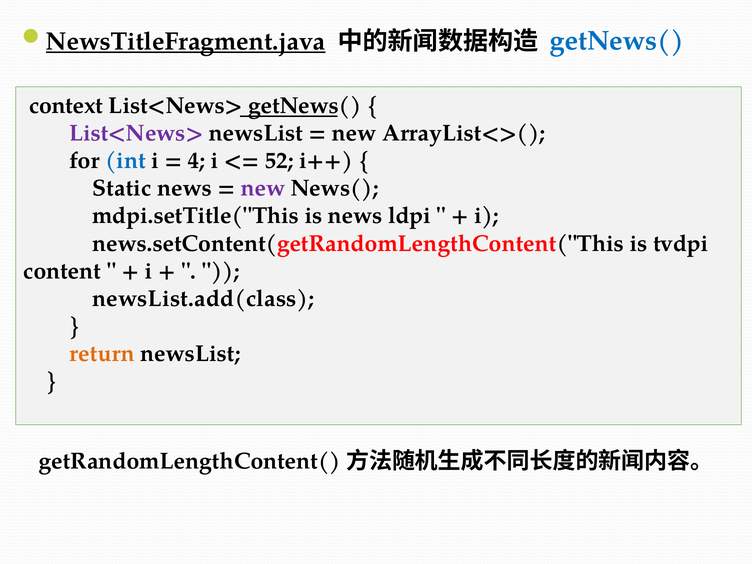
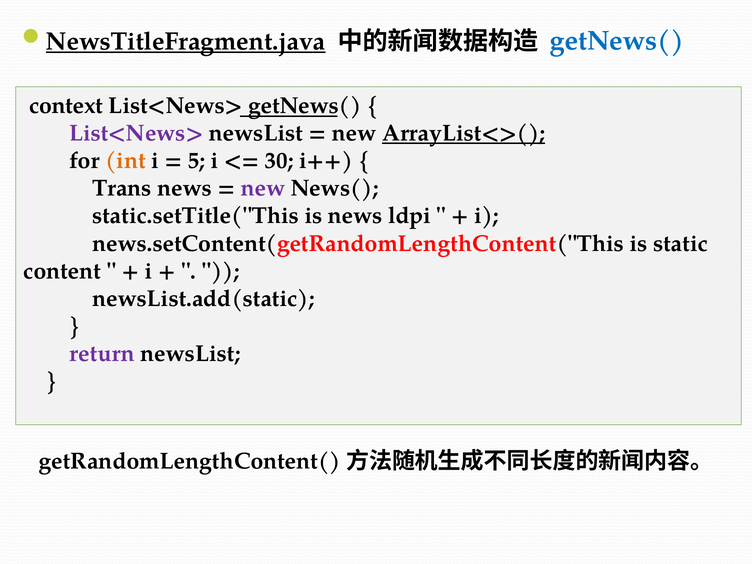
ArrayList<>( underline: none -> present
int colour: blue -> orange
4: 4 -> 5
52: 52 -> 30
Static: Static -> Trans
mdpi.setTitle("This: mdpi.setTitle("This -> static.setTitle("This
tvdpi: tvdpi -> static
newsList.add(class: newsList.add(class -> newsList.add(static
return colour: orange -> purple
